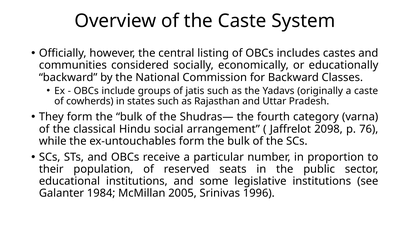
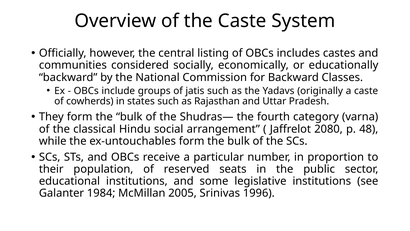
2098: 2098 -> 2080
76: 76 -> 48
